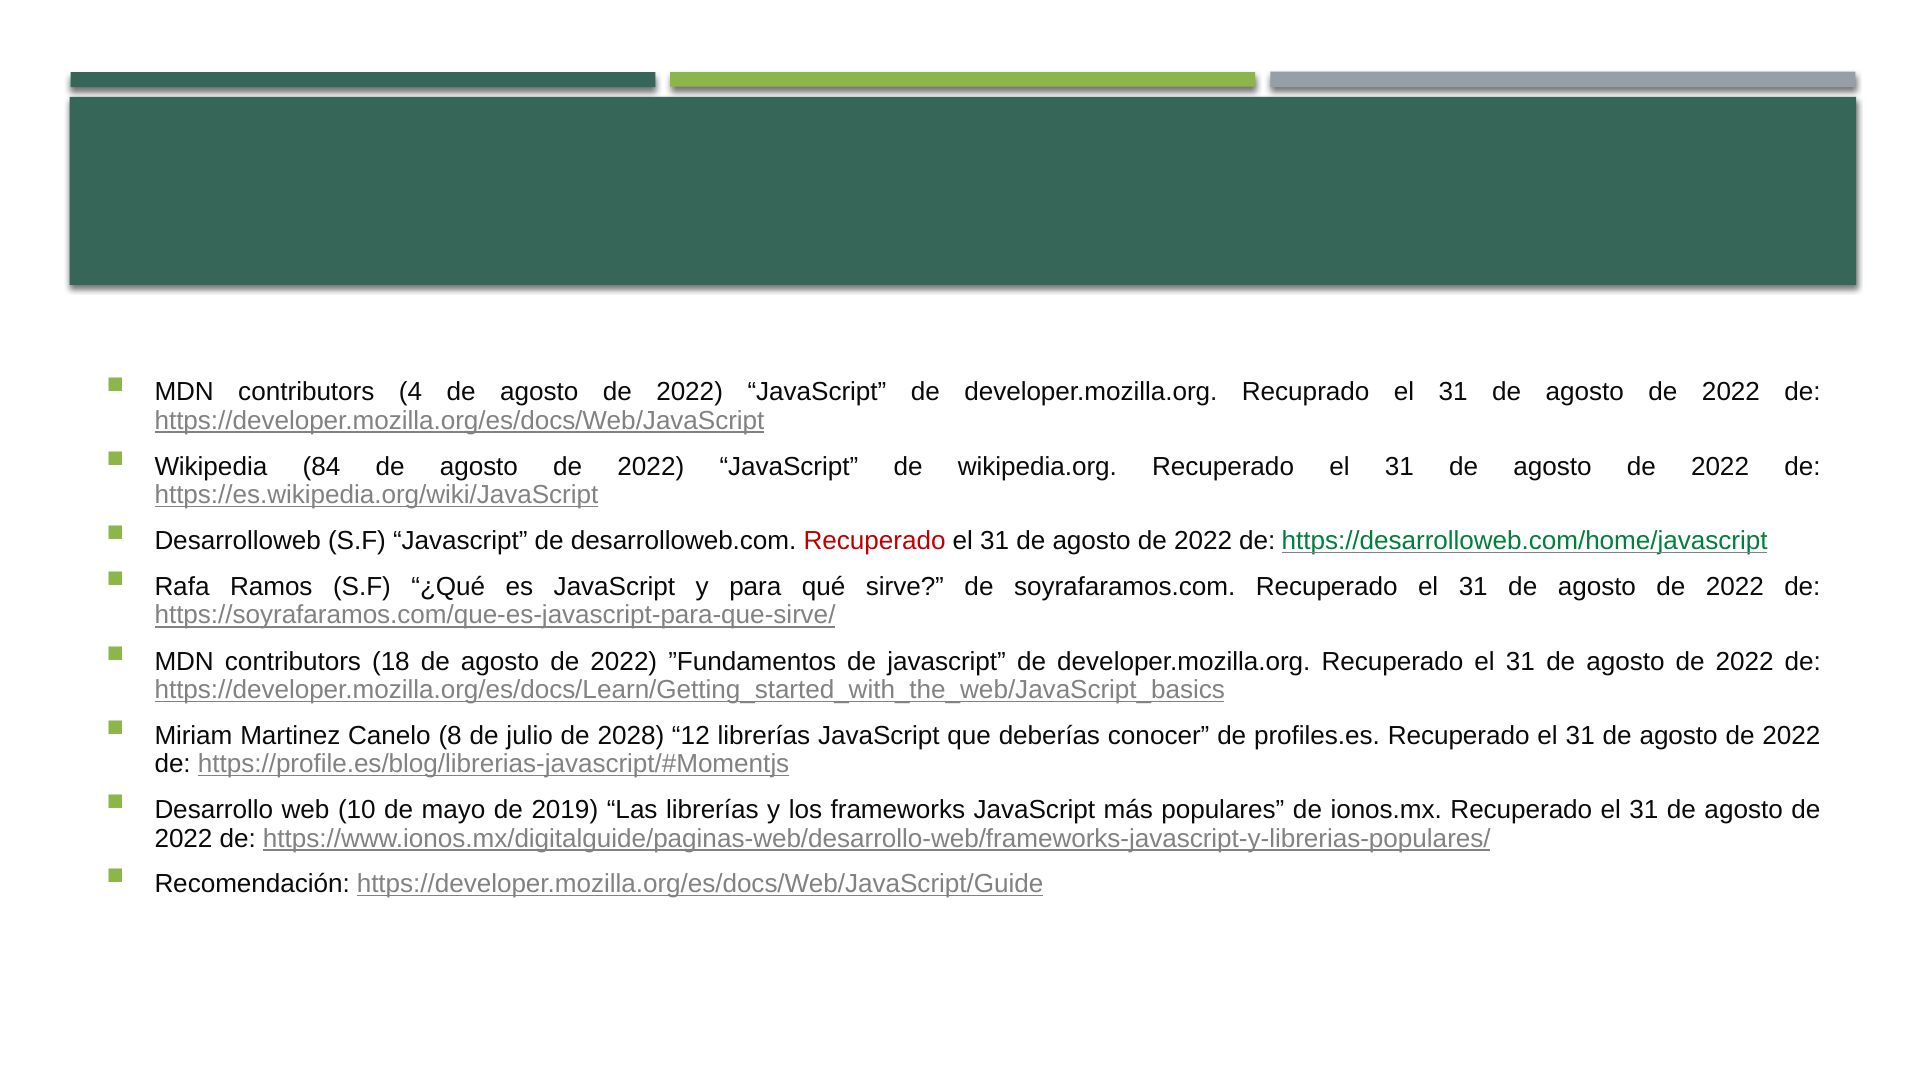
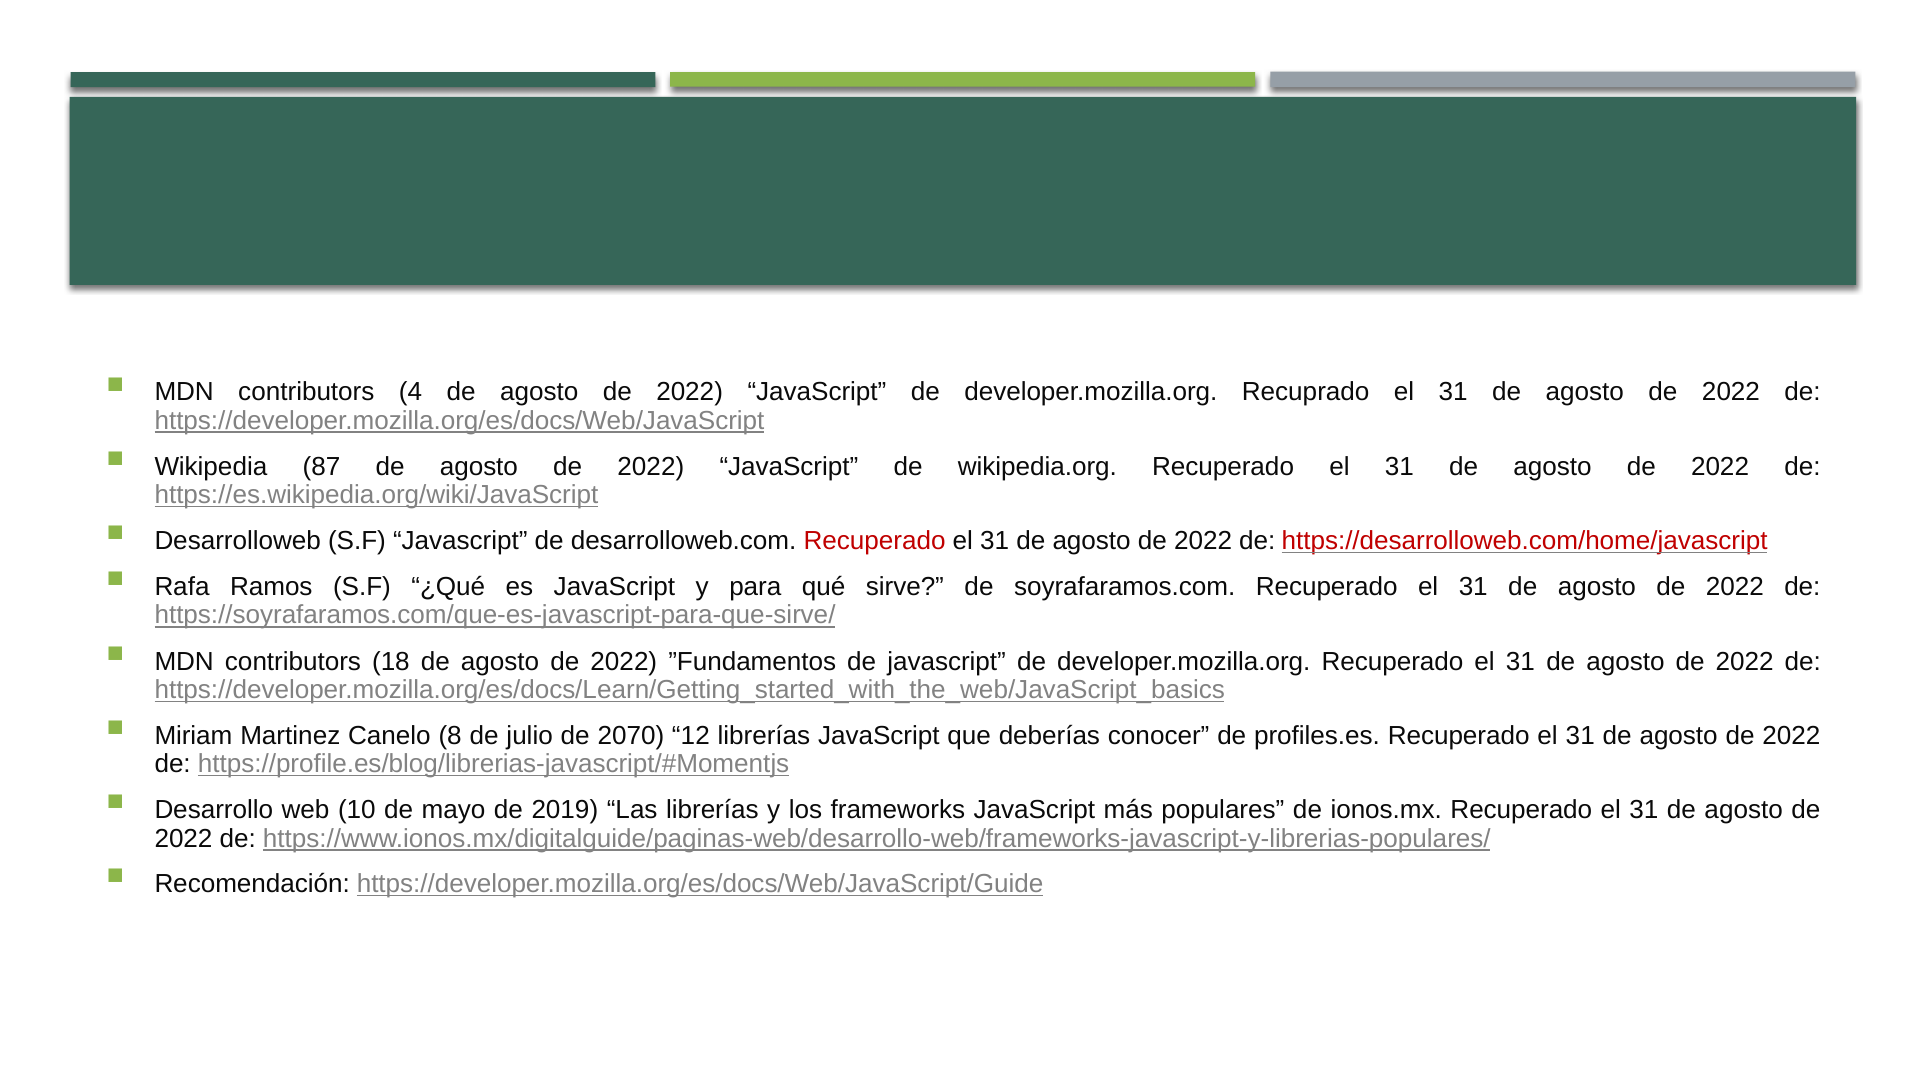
84: 84 -> 87
https://desarrolloweb.com/home/javascript colour: green -> red
2028: 2028 -> 2070
